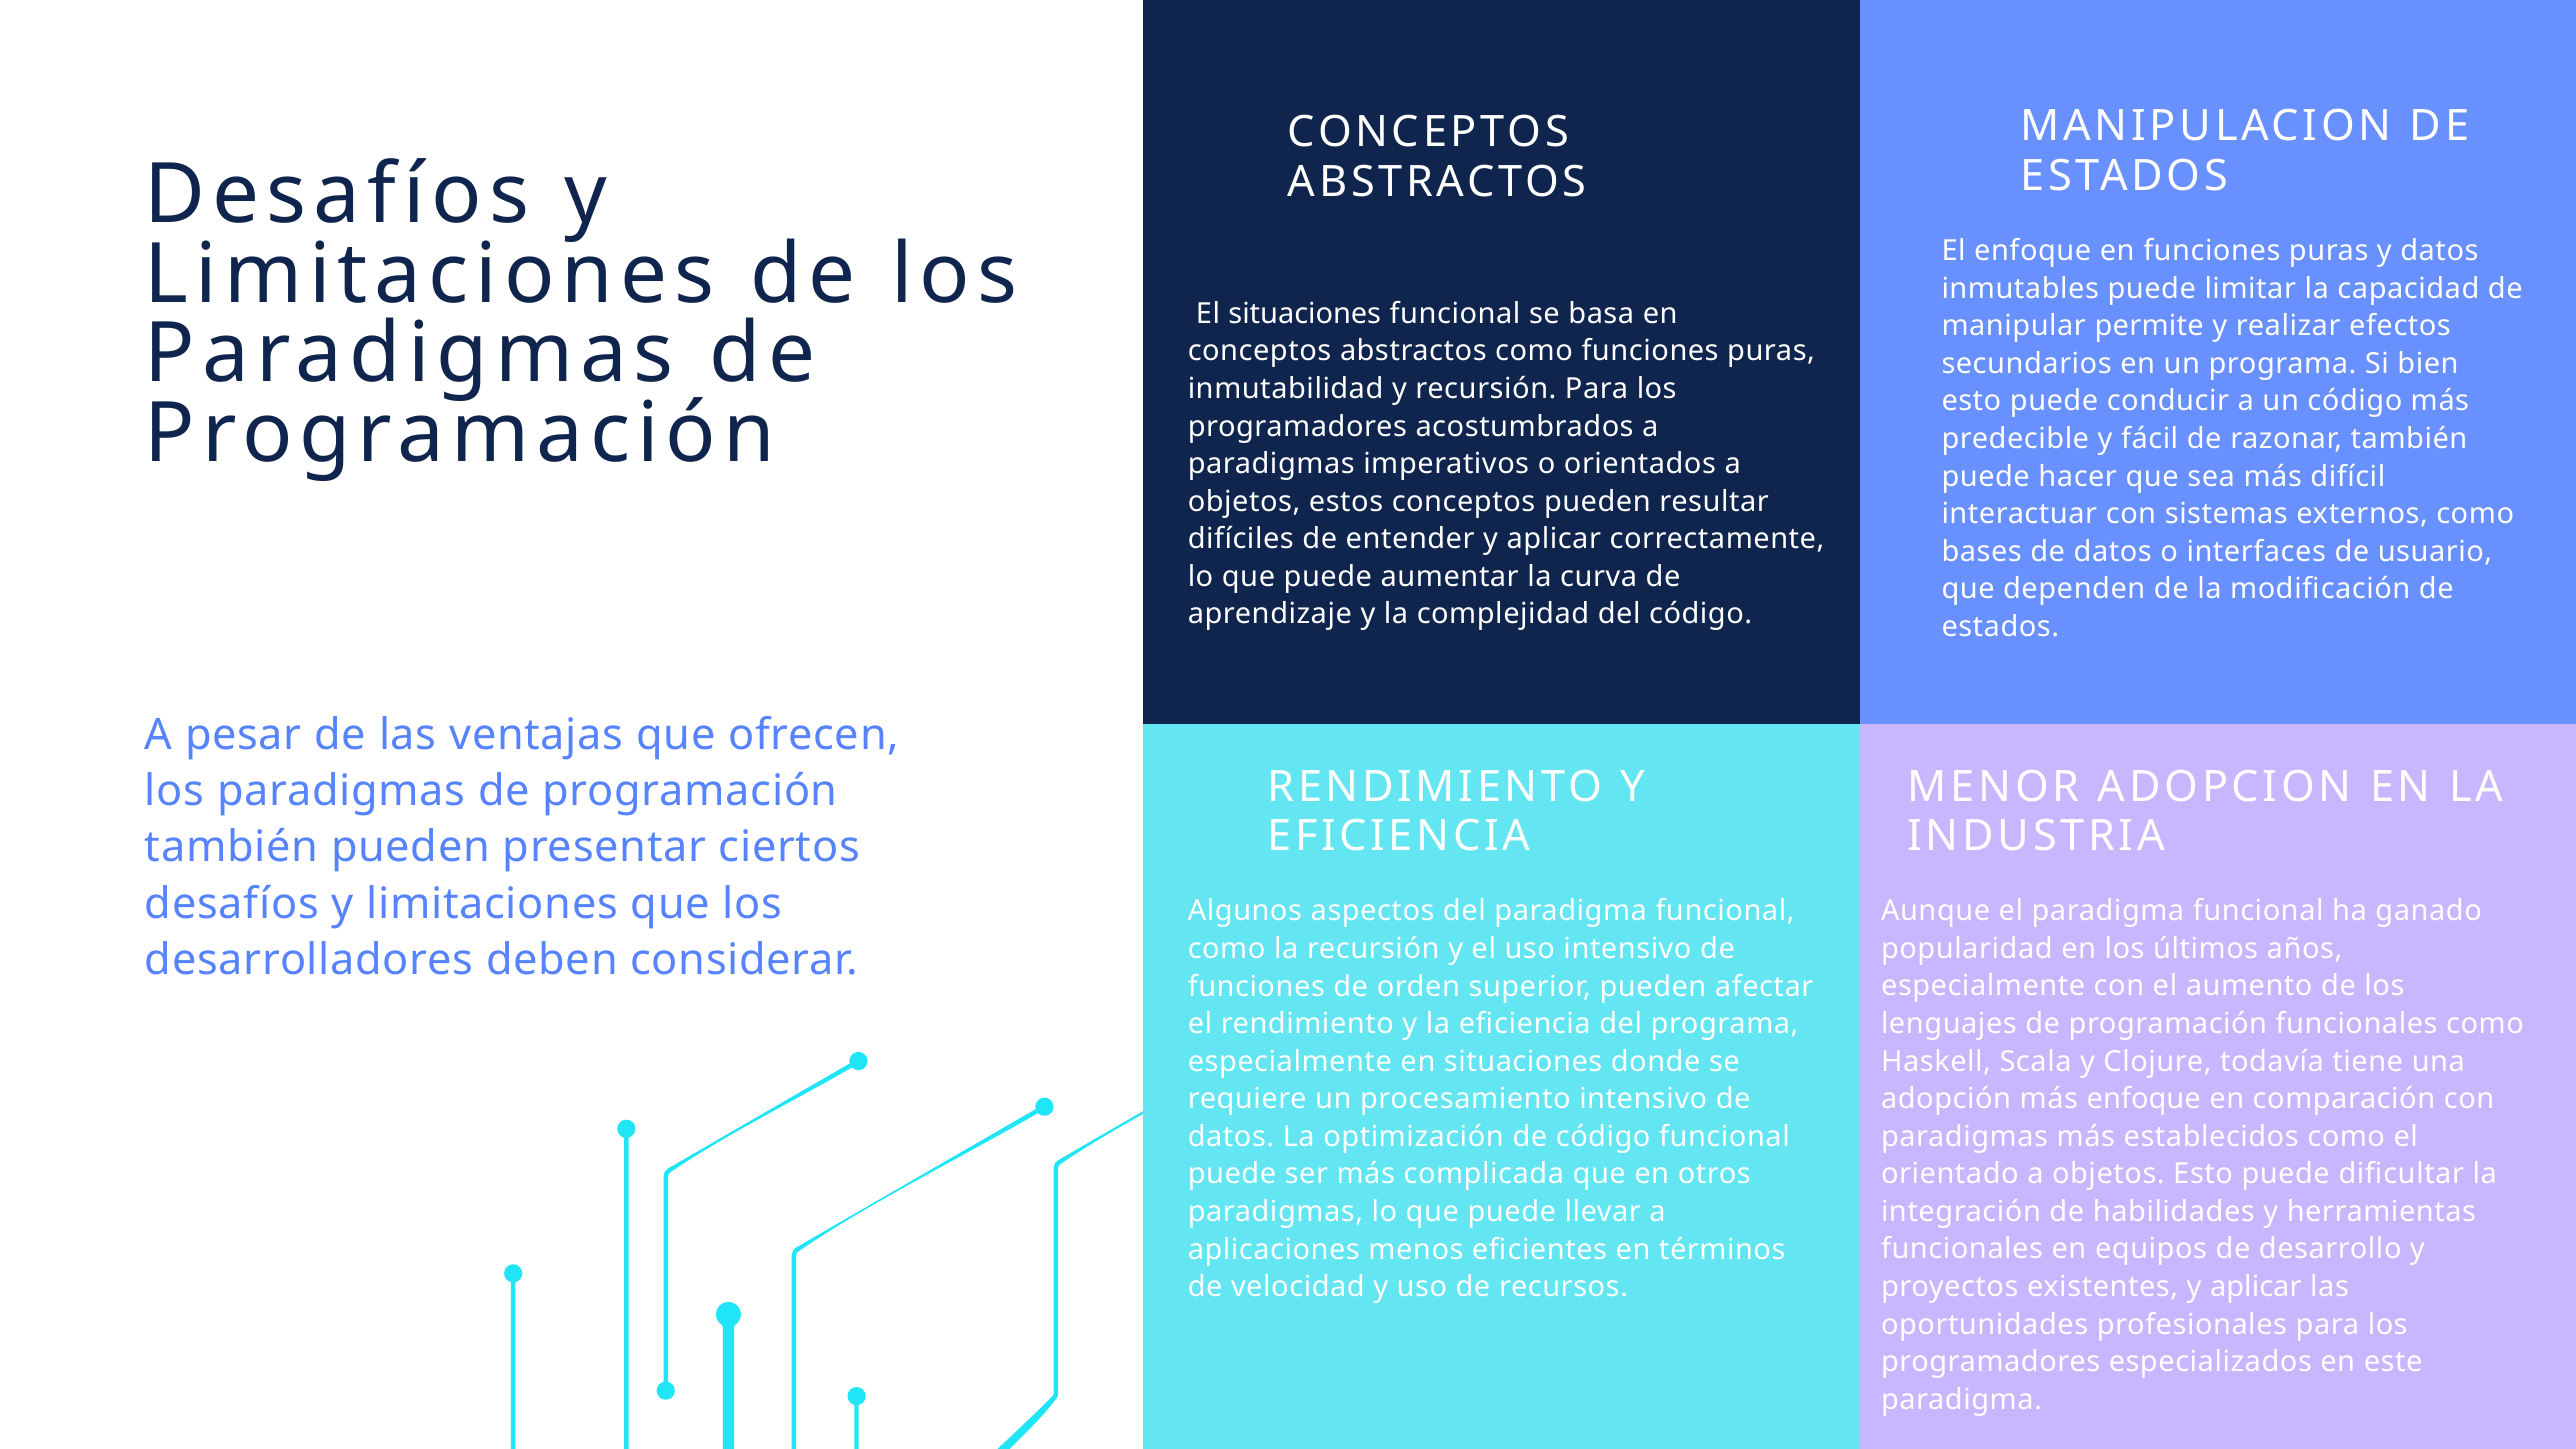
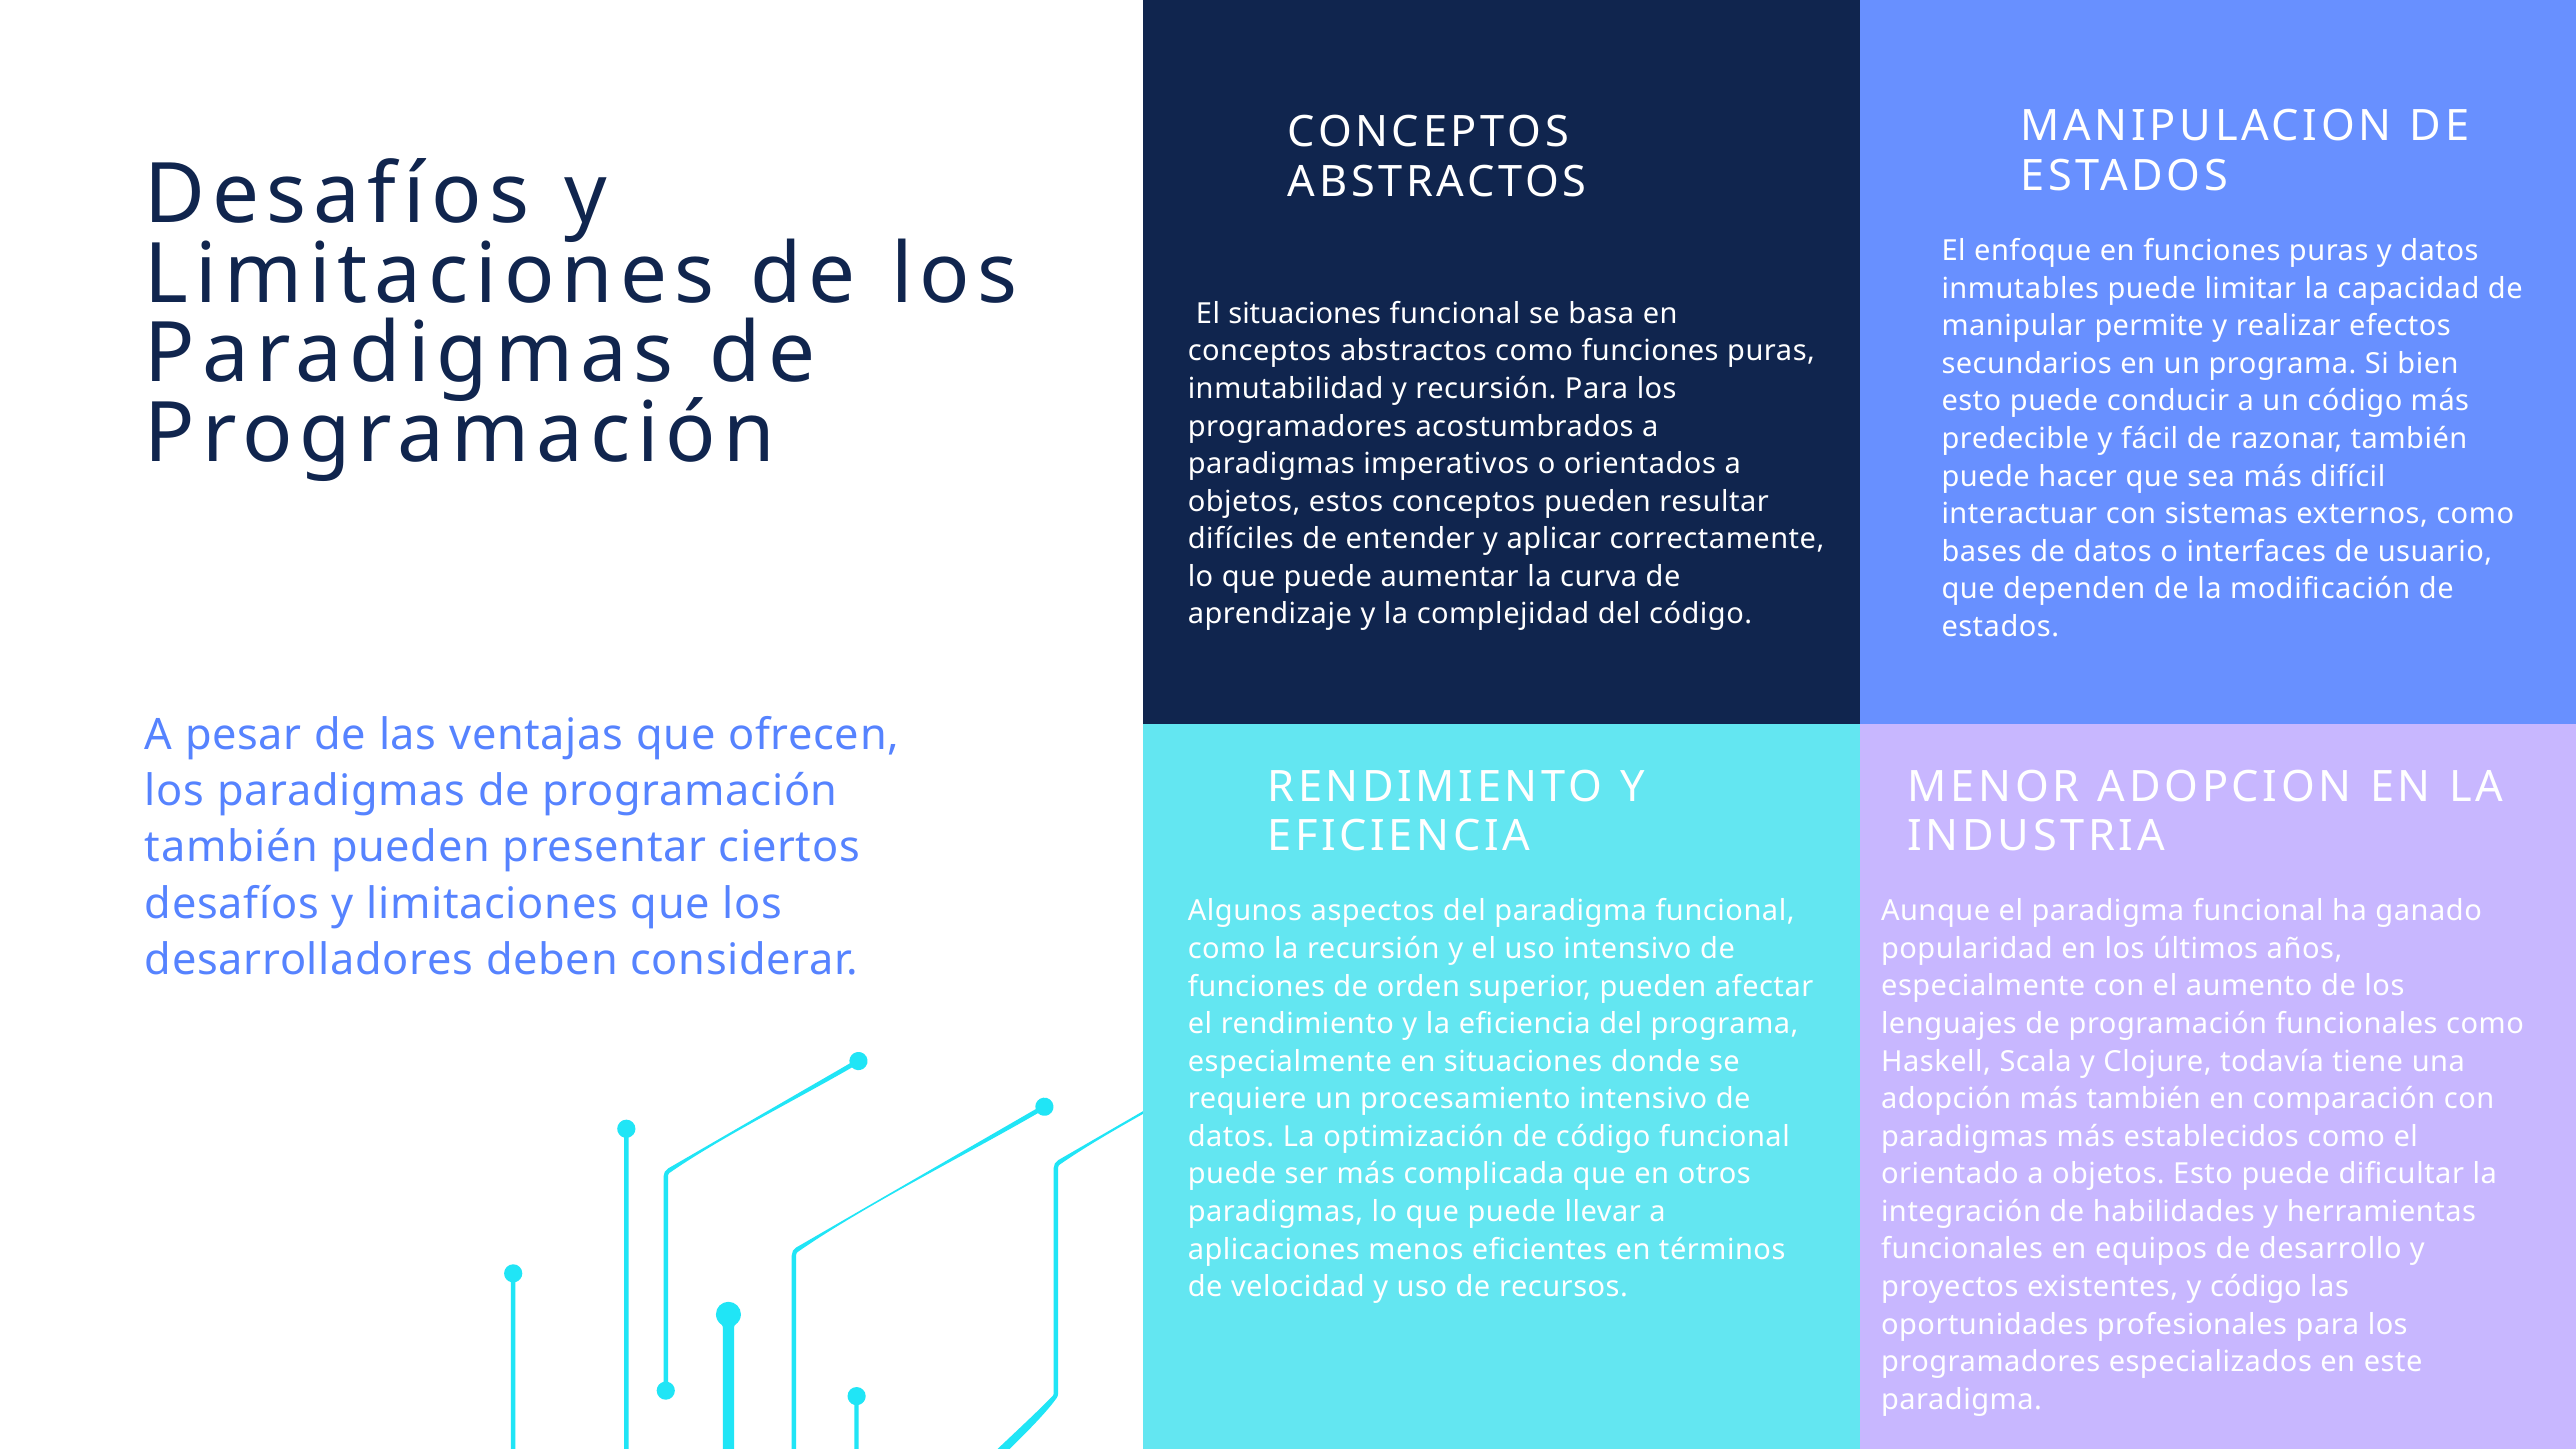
más enfoque: enfoque -> también
existentes y aplicar: aplicar -> código
